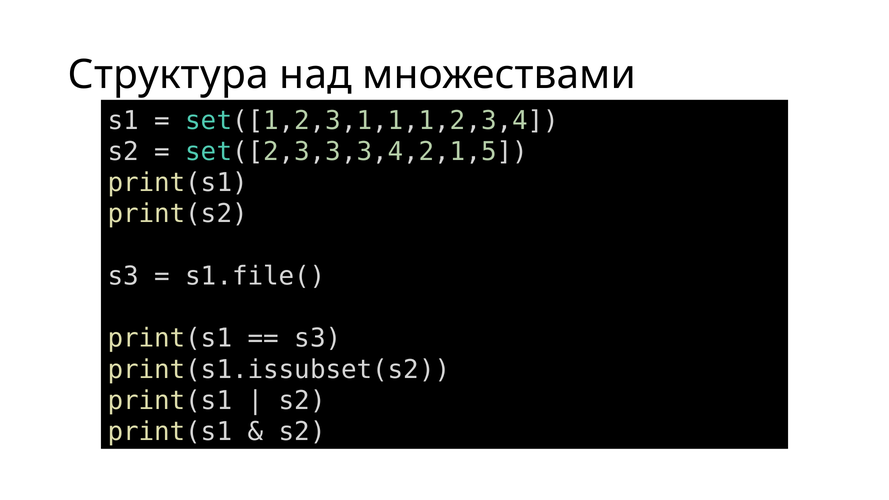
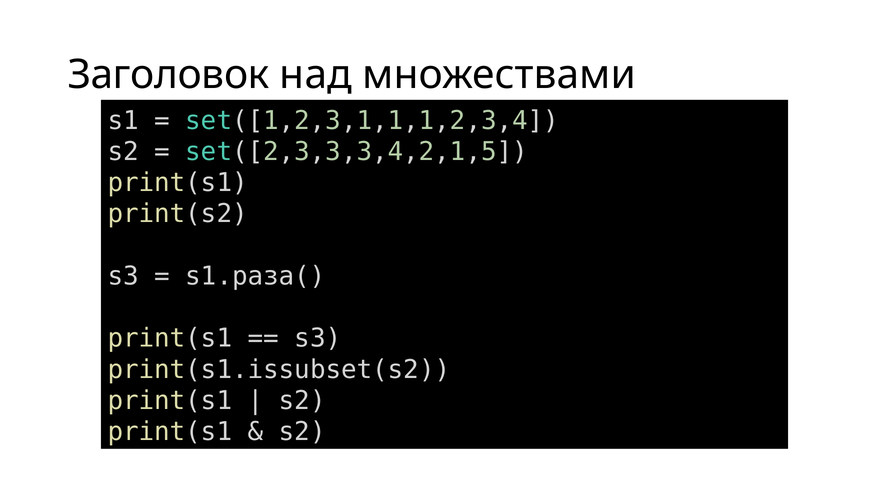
Структура: Структура -> Заголовок
s1.file(: s1.file( -> s1.раза(
